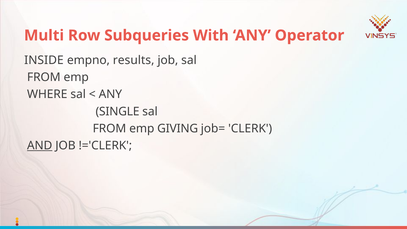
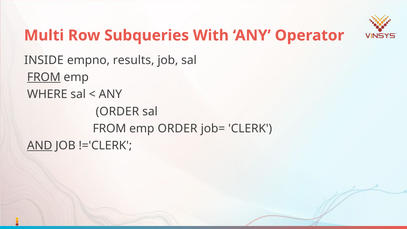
FROM at (44, 77) underline: none -> present
SINGLE at (118, 111): SINGLE -> ORDER
emp GIVING: GIVING -> ORDER
